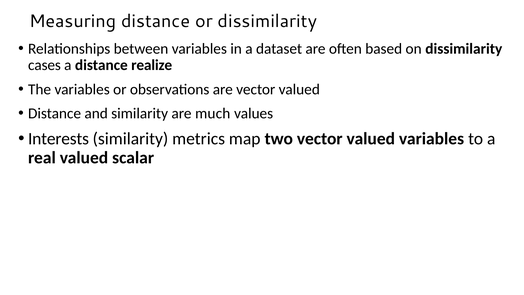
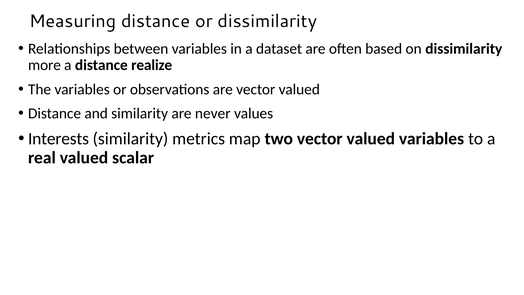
cases: cases -> more
much: much -> never
